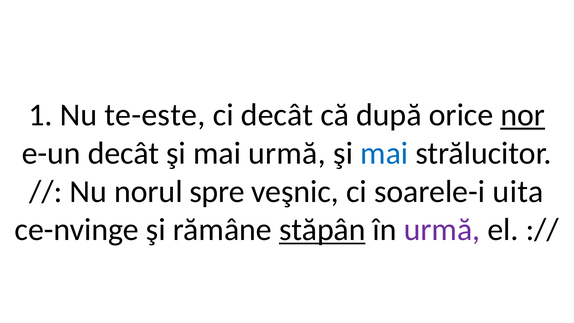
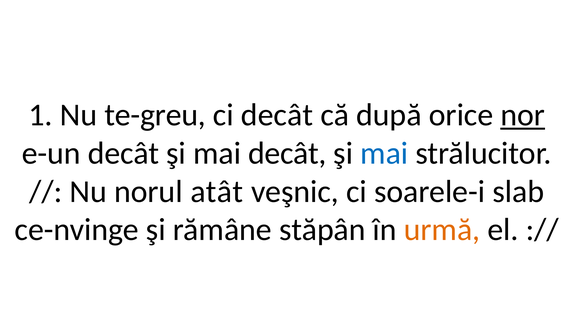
te-este: te-este -> te-greu
mai urmă: urmă -> decât
spre: spre -> atât
uita: uita -> slab
stăpân underline: present -> none
urmă at (442, 230) colour: purple -> orange
